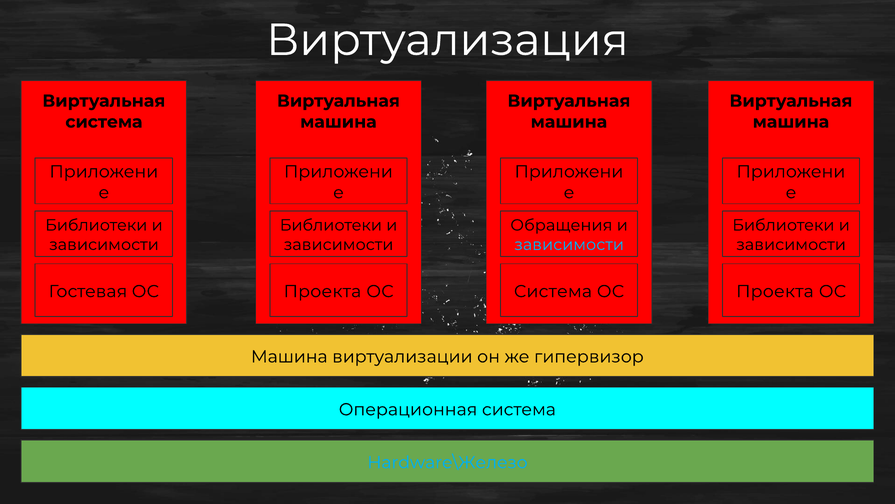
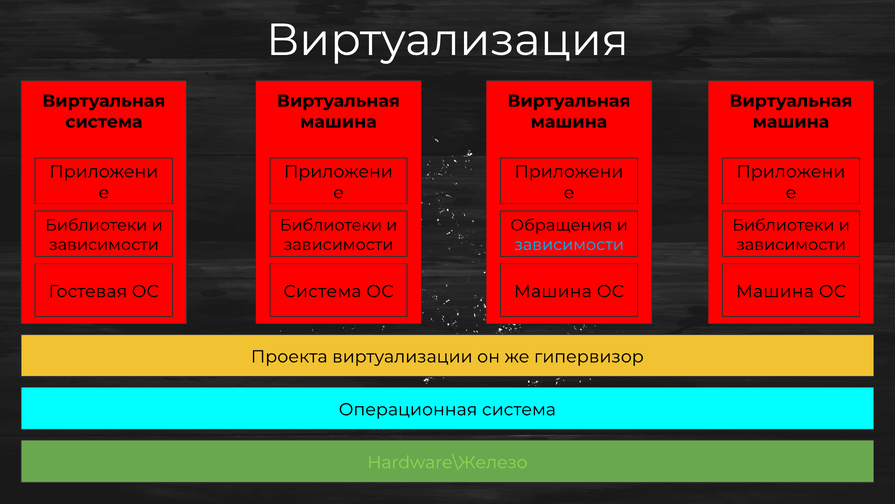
Проекта at (322, 291): Проекта -> Система
Система at (553, 291): Система -> Машина
Проекта at (775, 291): Проекта -> Машина
Машина at (289, 356): Машина -> Проекта
Hardware\Железо colour: light blue -> light green
